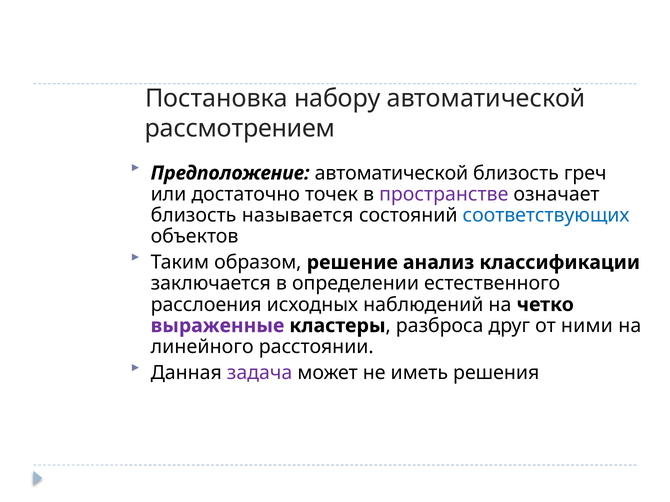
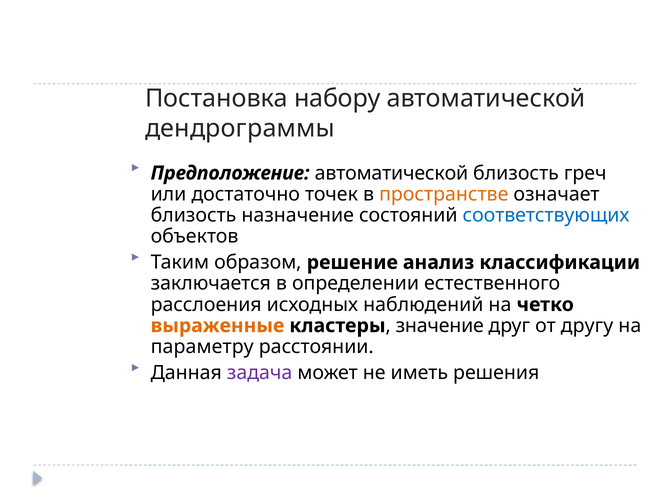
рассмотрением: рассмотрением -> дендрограммы
пространстве colour: purple -> orange
называется: называется -> назначение
выраженные colour: purple -> orange
разброса: разброса -> значение
ними: ними -> другу
линейного: линейного -> параметру
